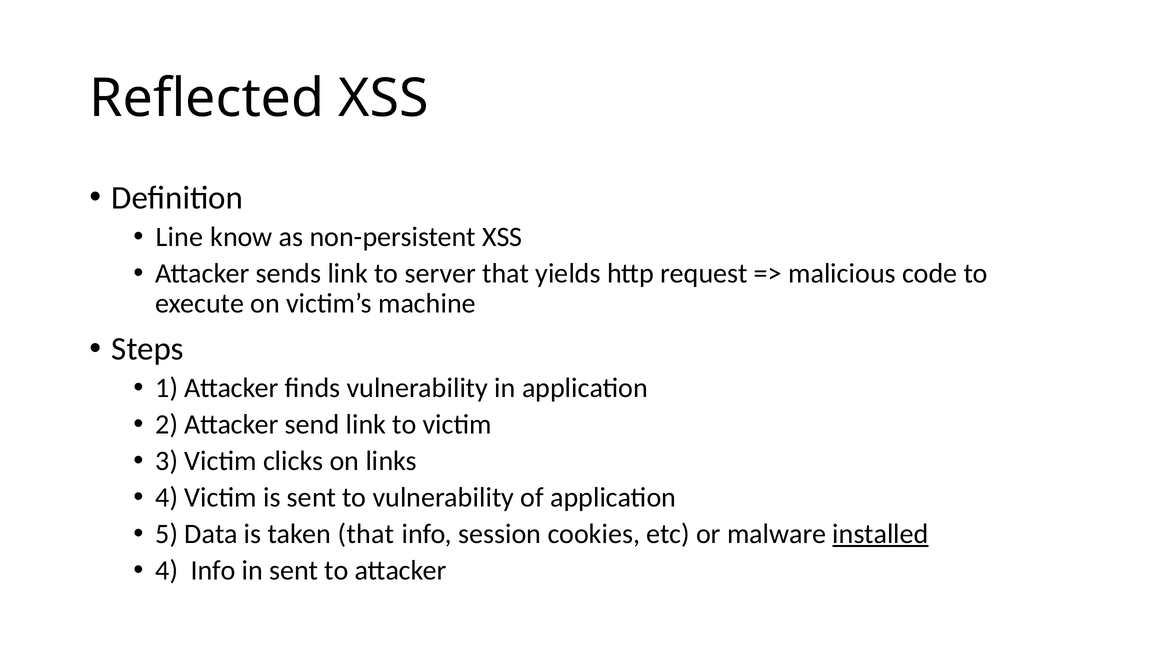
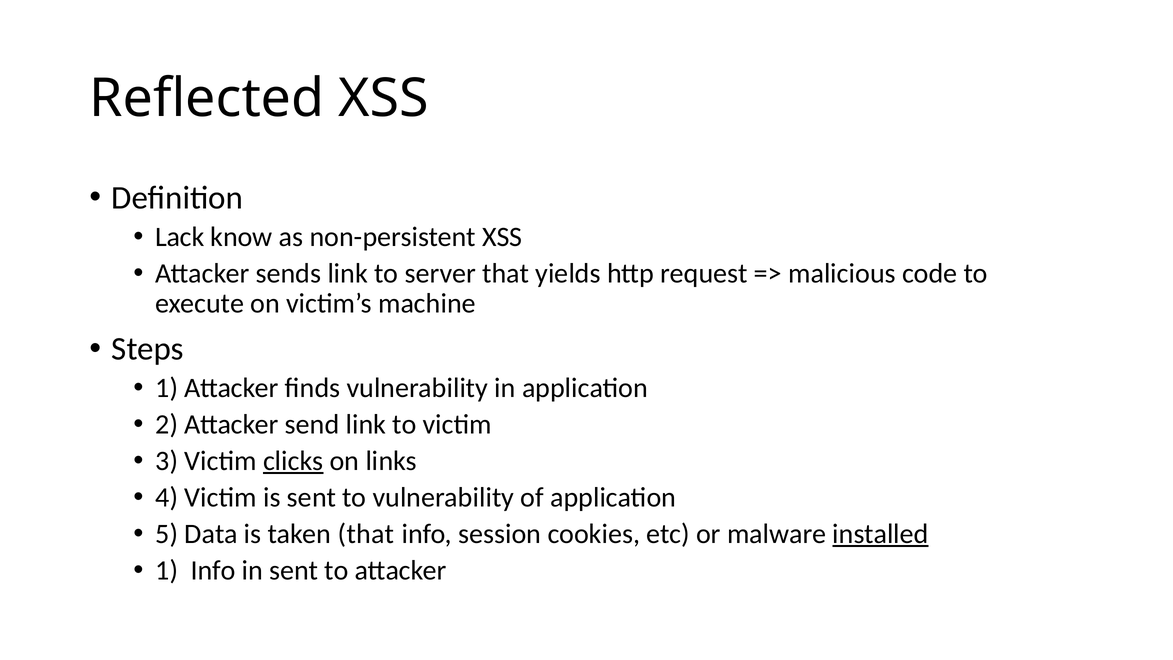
Line: Line -> Lack
clicks underline: none -> present
4 at (167, 570): 4 -> 1
